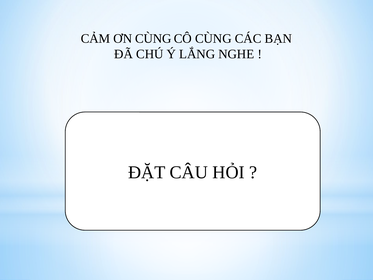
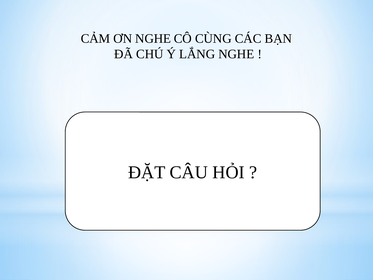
ƠN CÙNG: CÙNG -> NGHE
